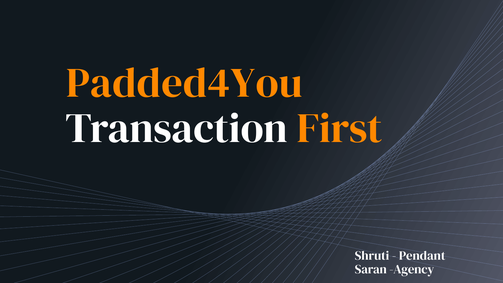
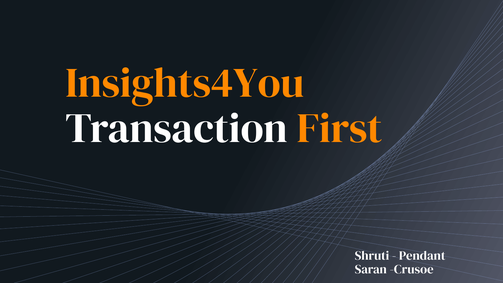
Padded4You: Padded4You -> Insights4You
Agency: Agency -> Crusoe
